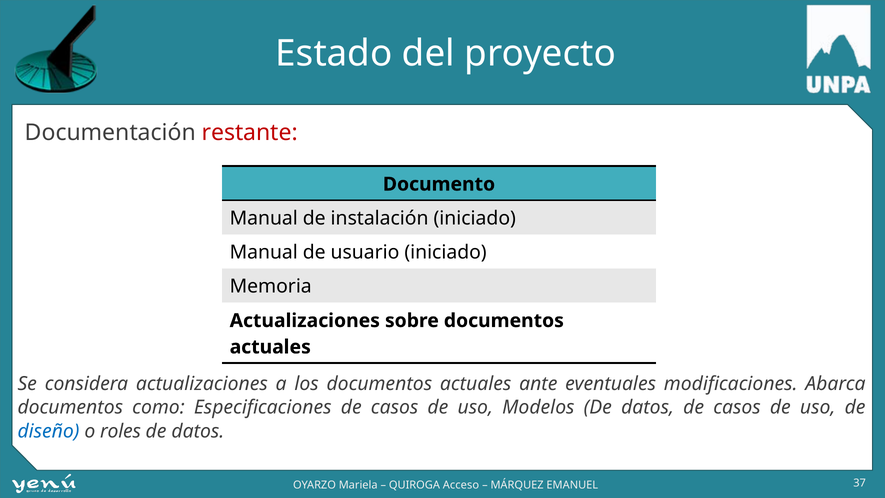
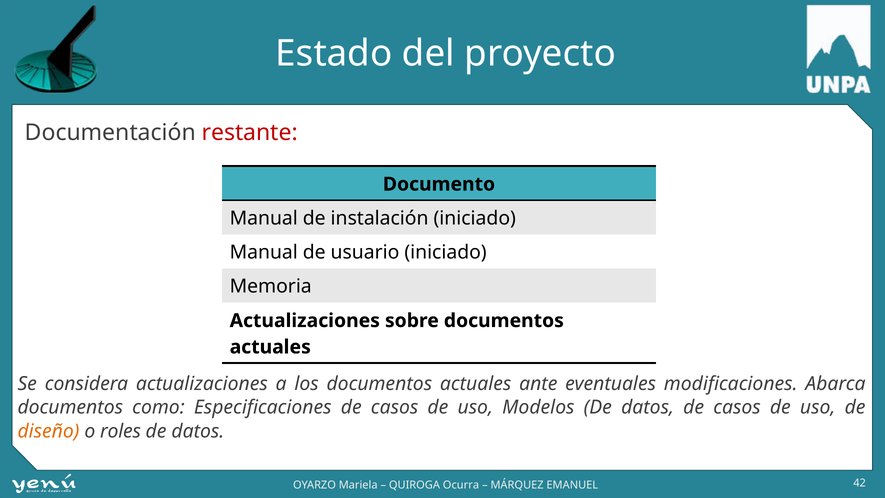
diseño colour: blue -> orange
Acceso: Acceso -> Ocurra
37: 37 -> 42
